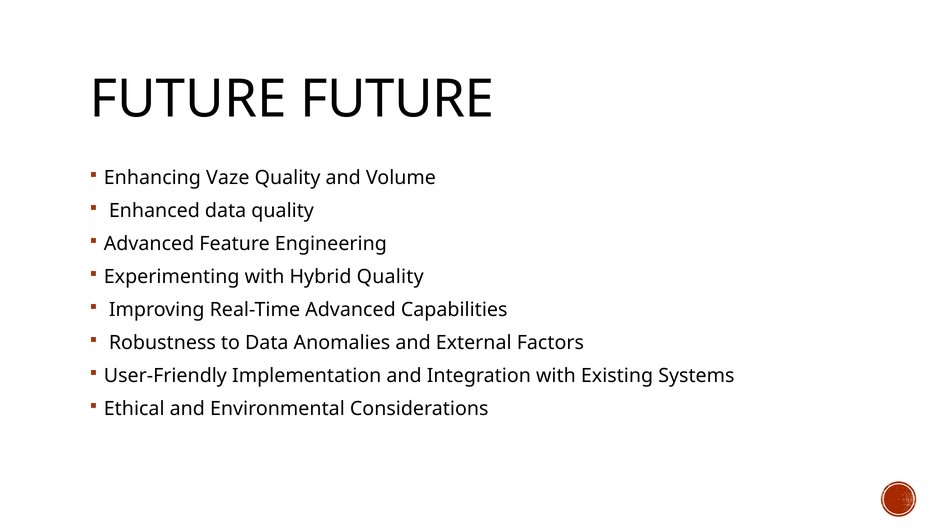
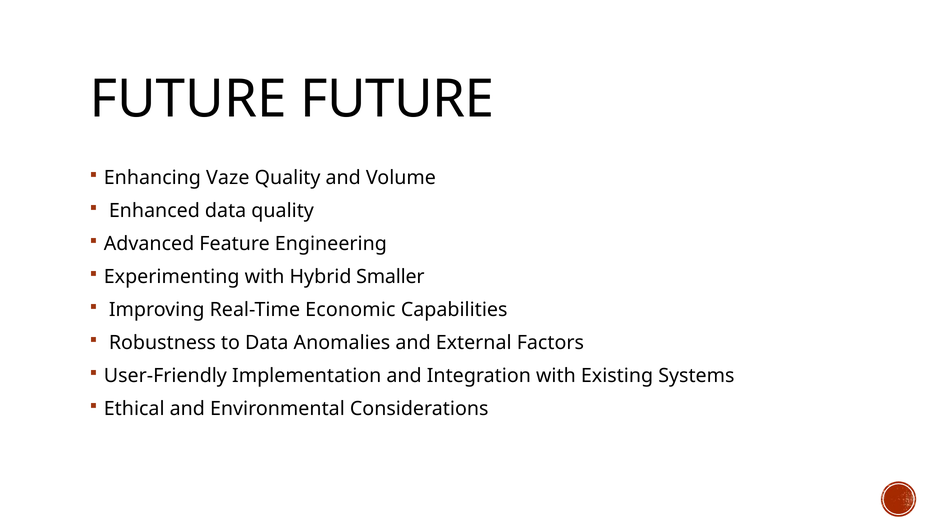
Hybrid Quality: Quality -> Smaller
Real-Time Advanced: Advanced -> Economic
